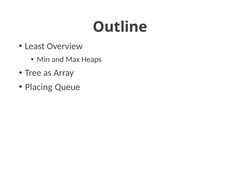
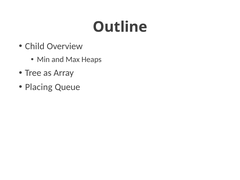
Least: Least -> Child
